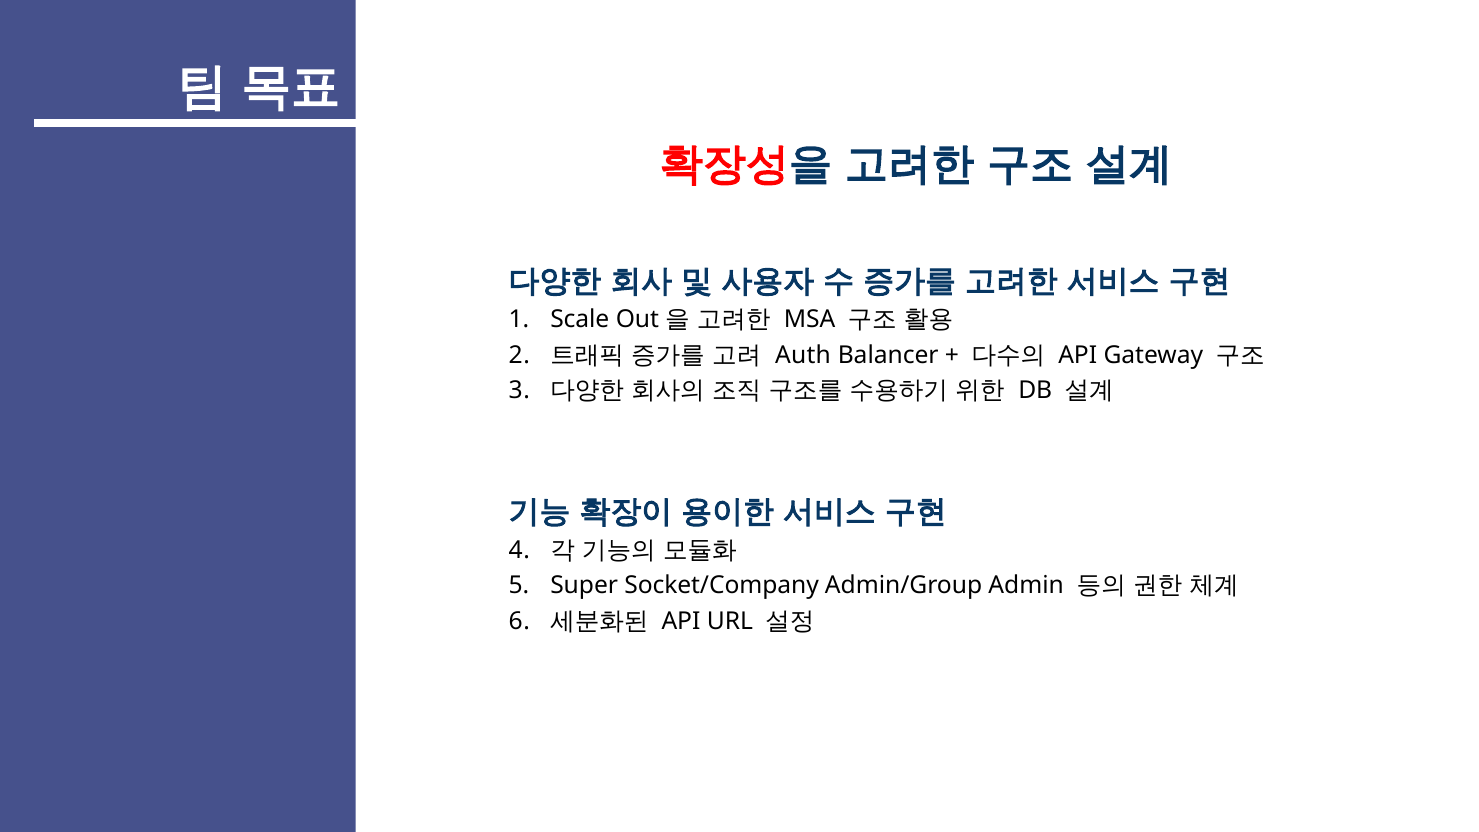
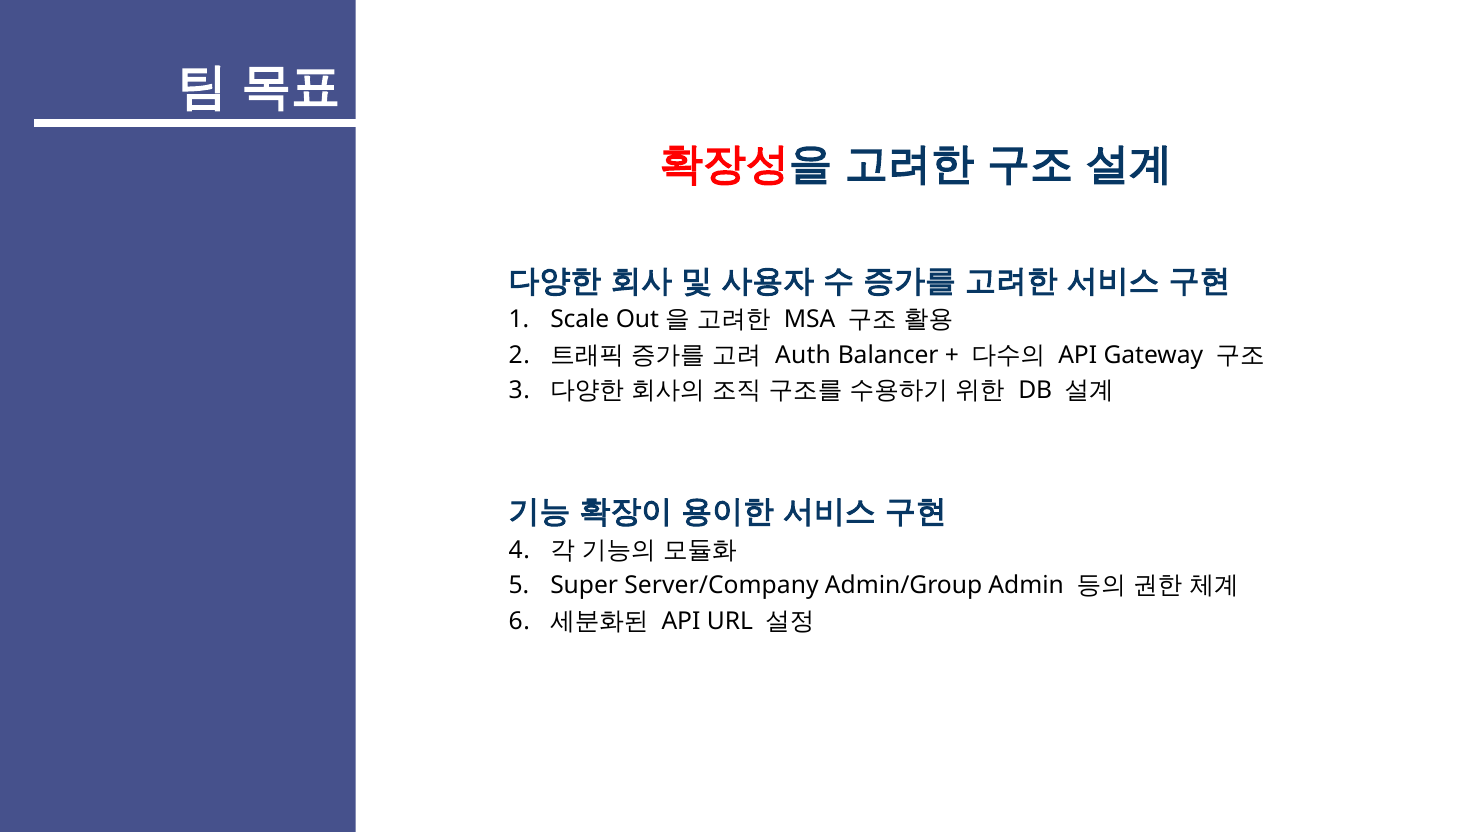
Socket/Company: Socket/Company -> Server/Company
